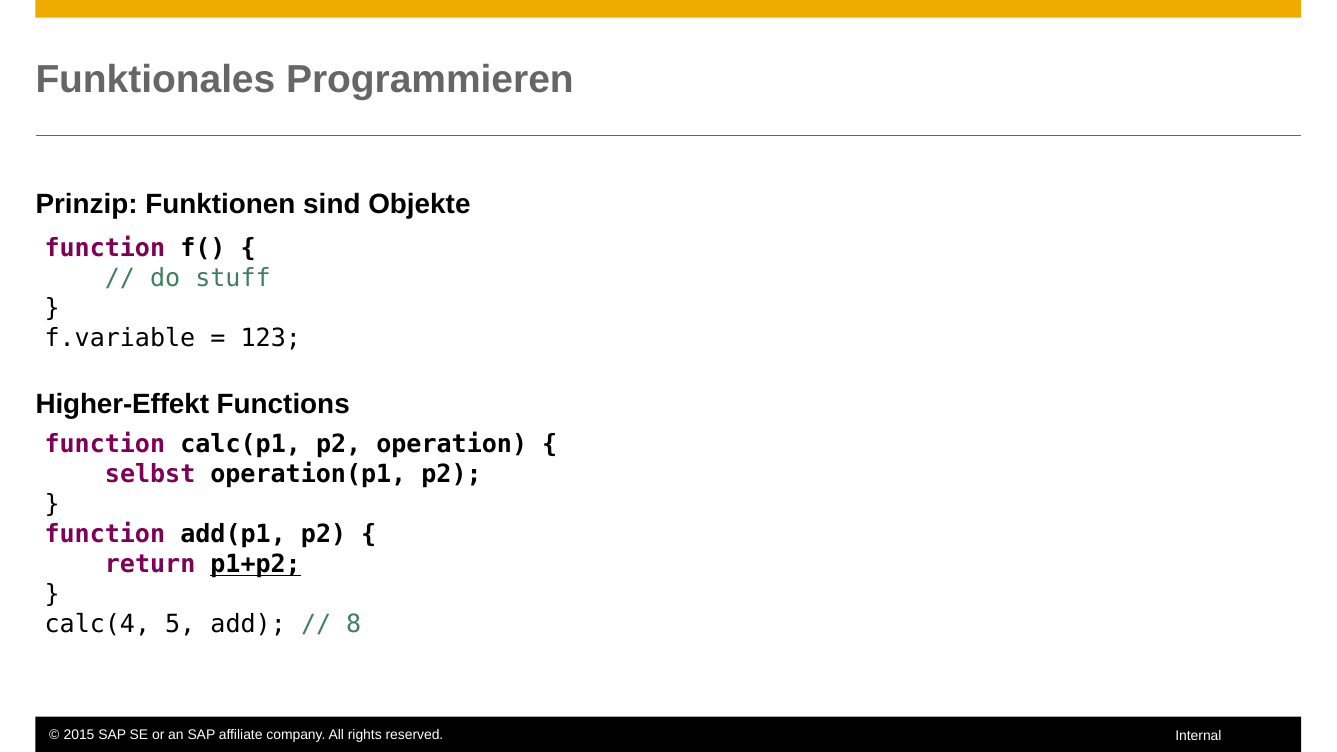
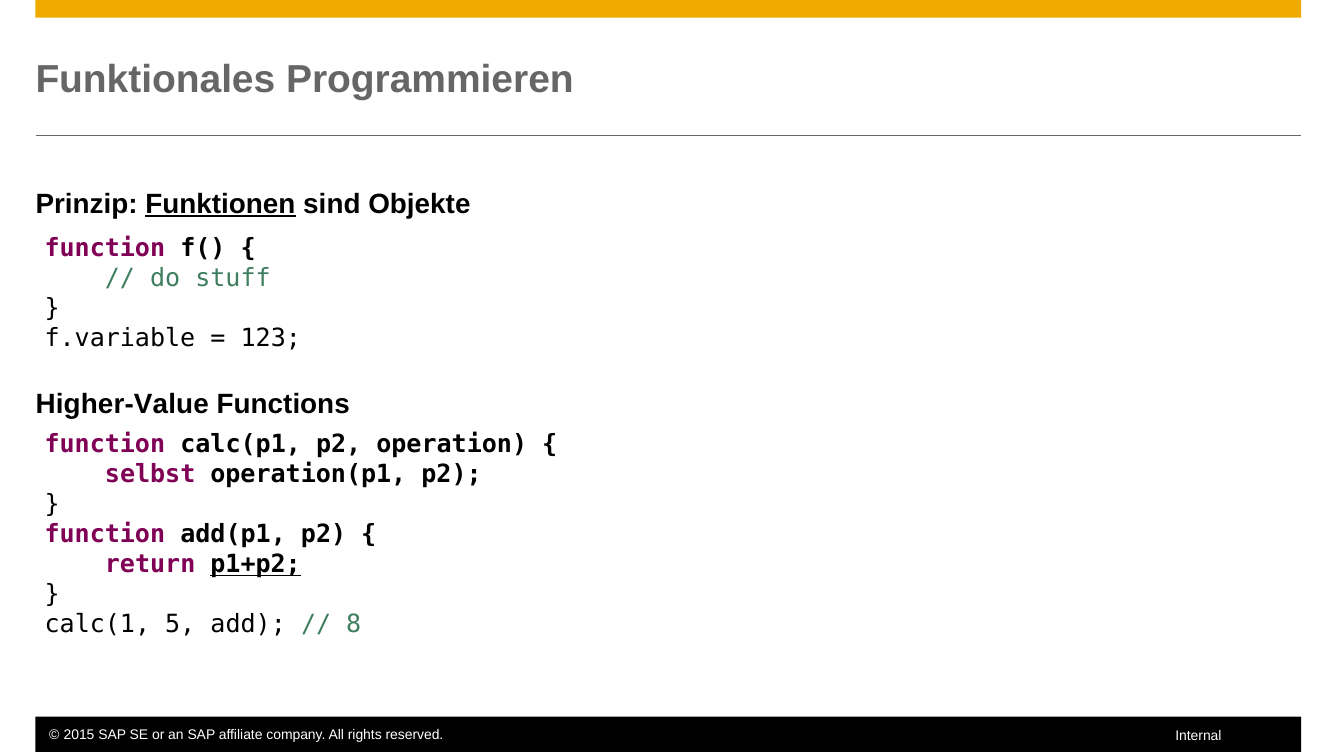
Funktionen underline: none -> present
Higher-Effekt: Higher-Effekt -> Higher-Value
calc(4: calc(4 -> calc(1
